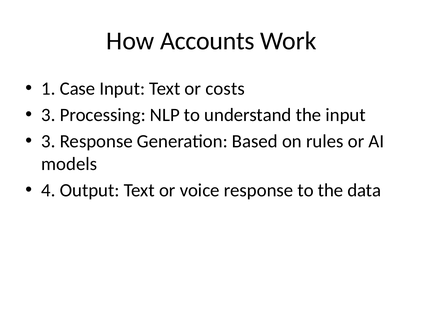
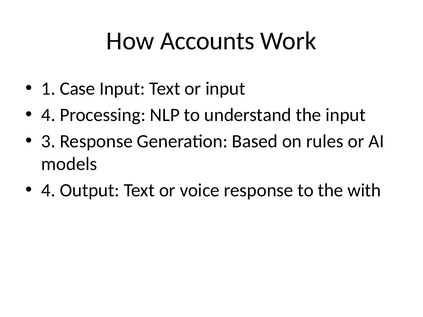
or costs: costs -> input
3 at (48, 115): 3 -> 4
data: data -> with
